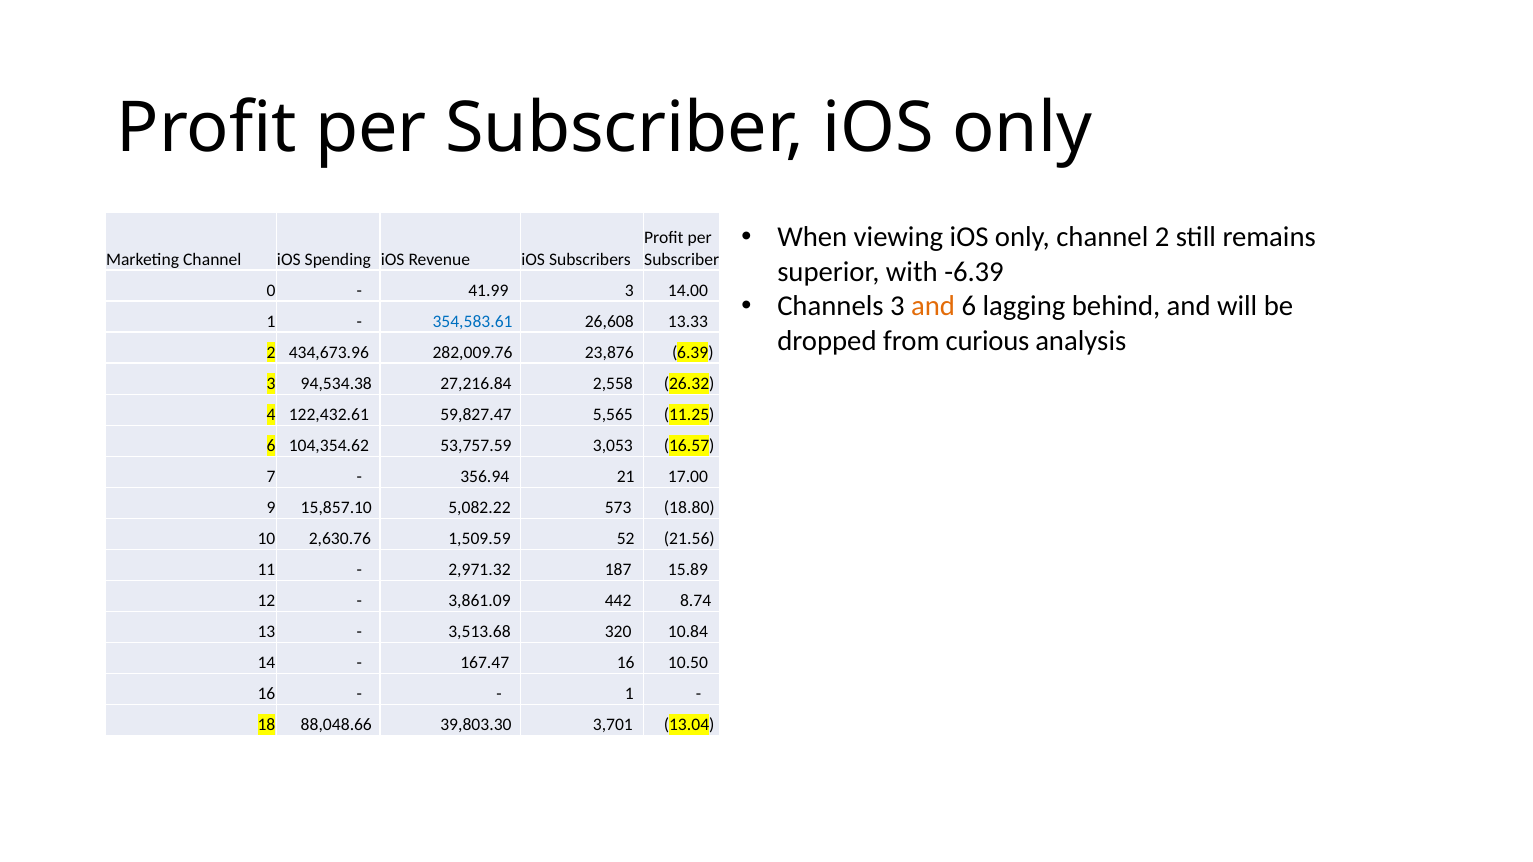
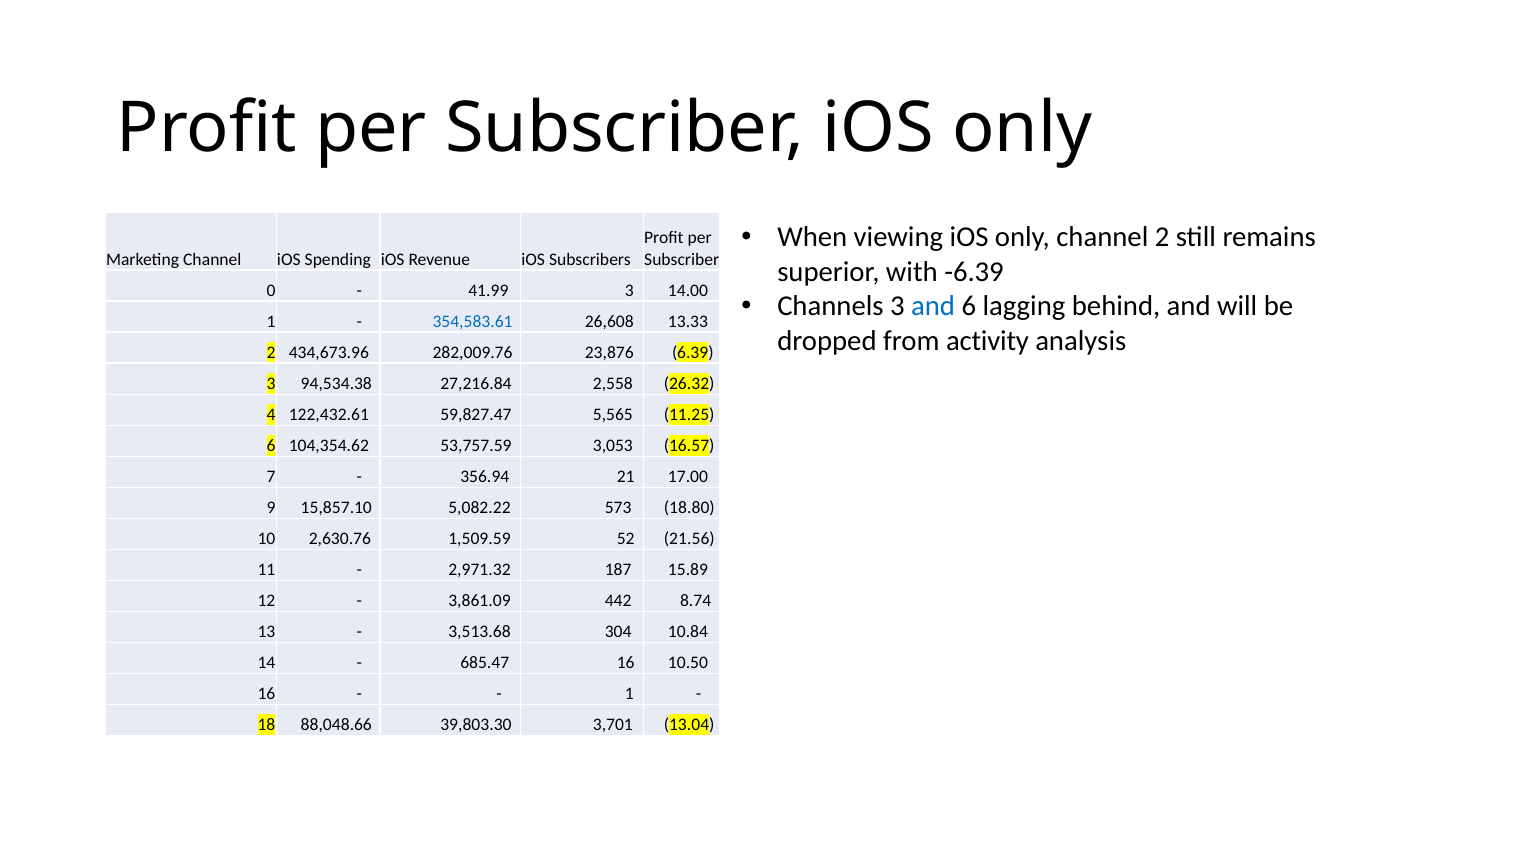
and at (933, 306) colour: orange -> blue
curious: curious -> activity
320: 320 -> 304
167.47: 167.47 -> 685.47
